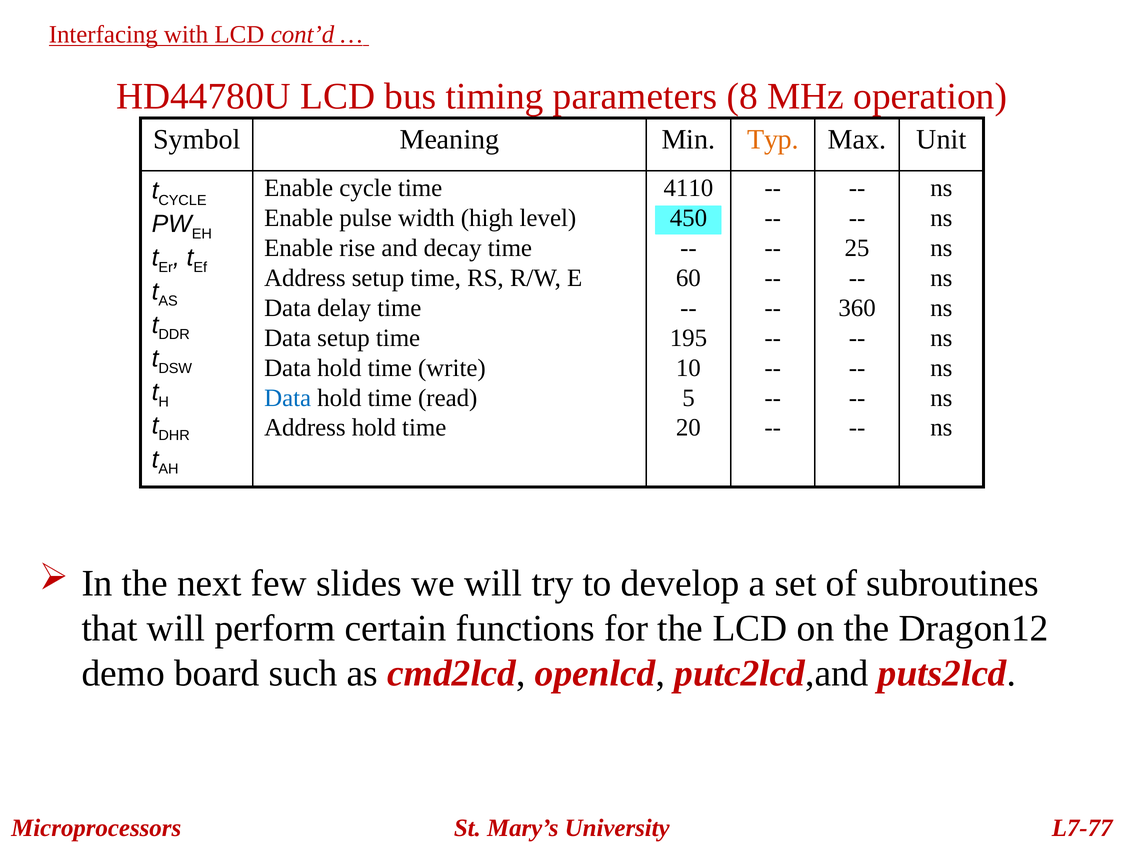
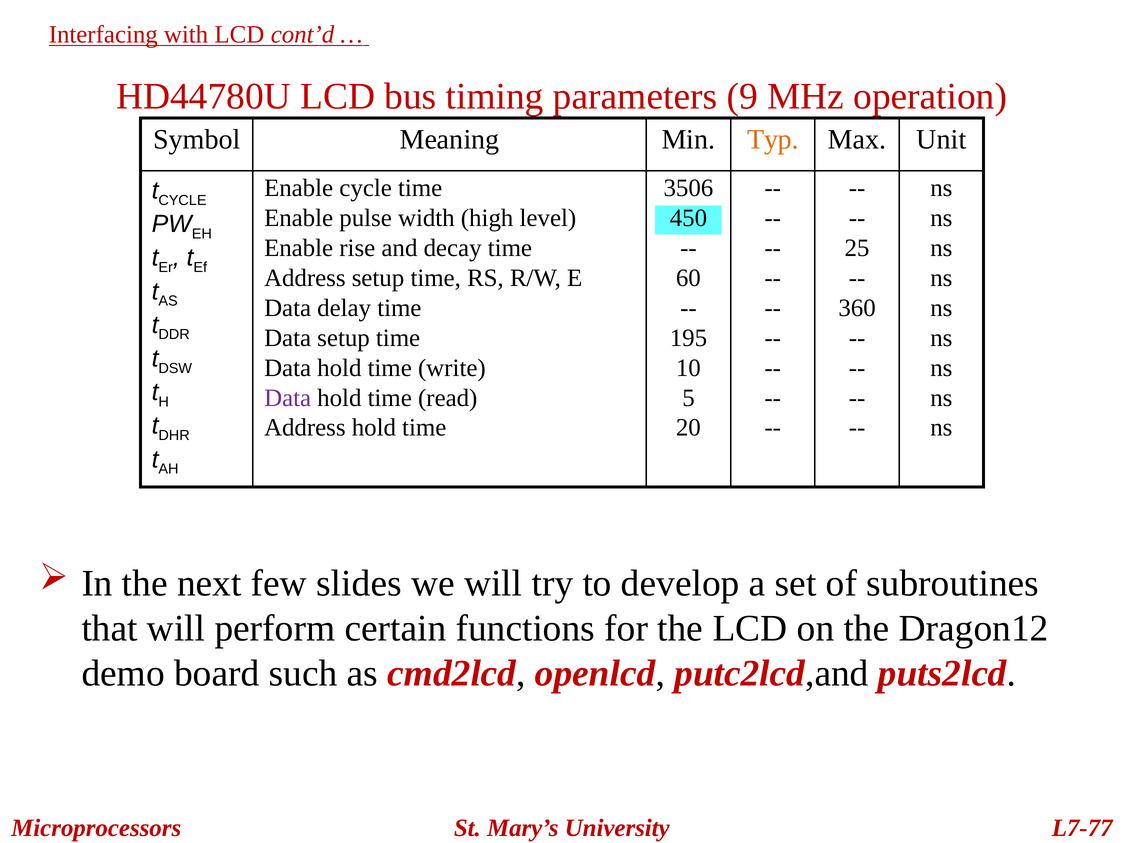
8: 8 -> 9
4110: 4110 -> 3506
Data at (288, 398) colour: blue -> purple
